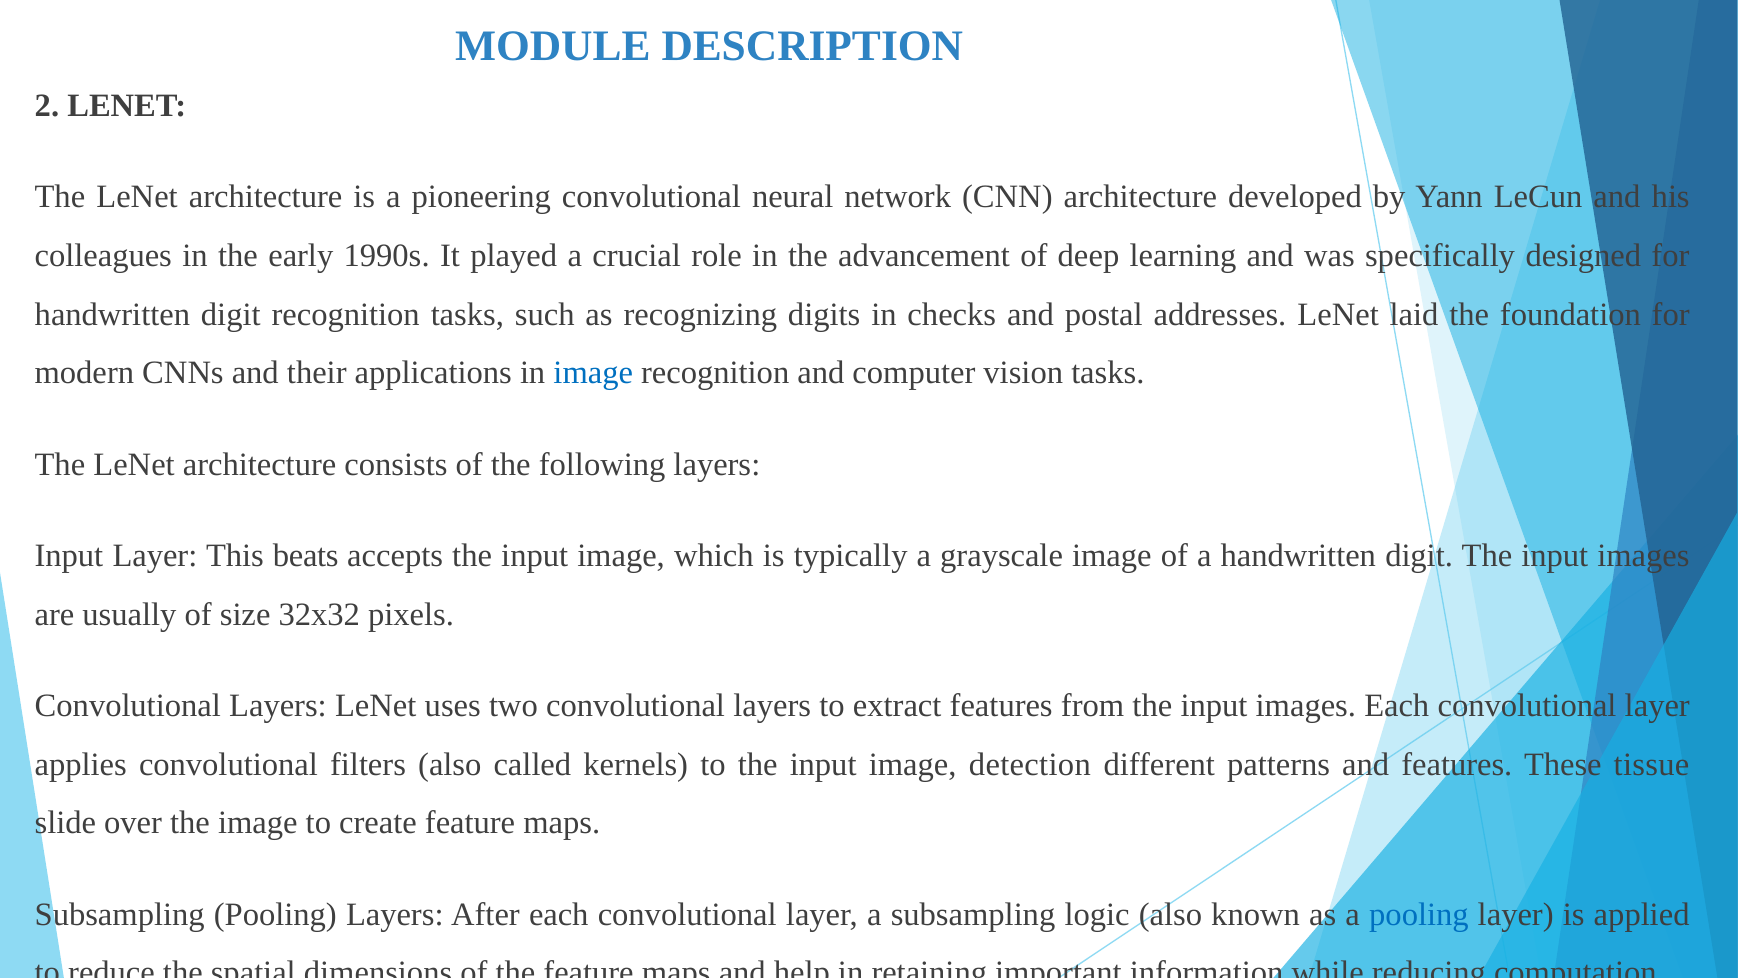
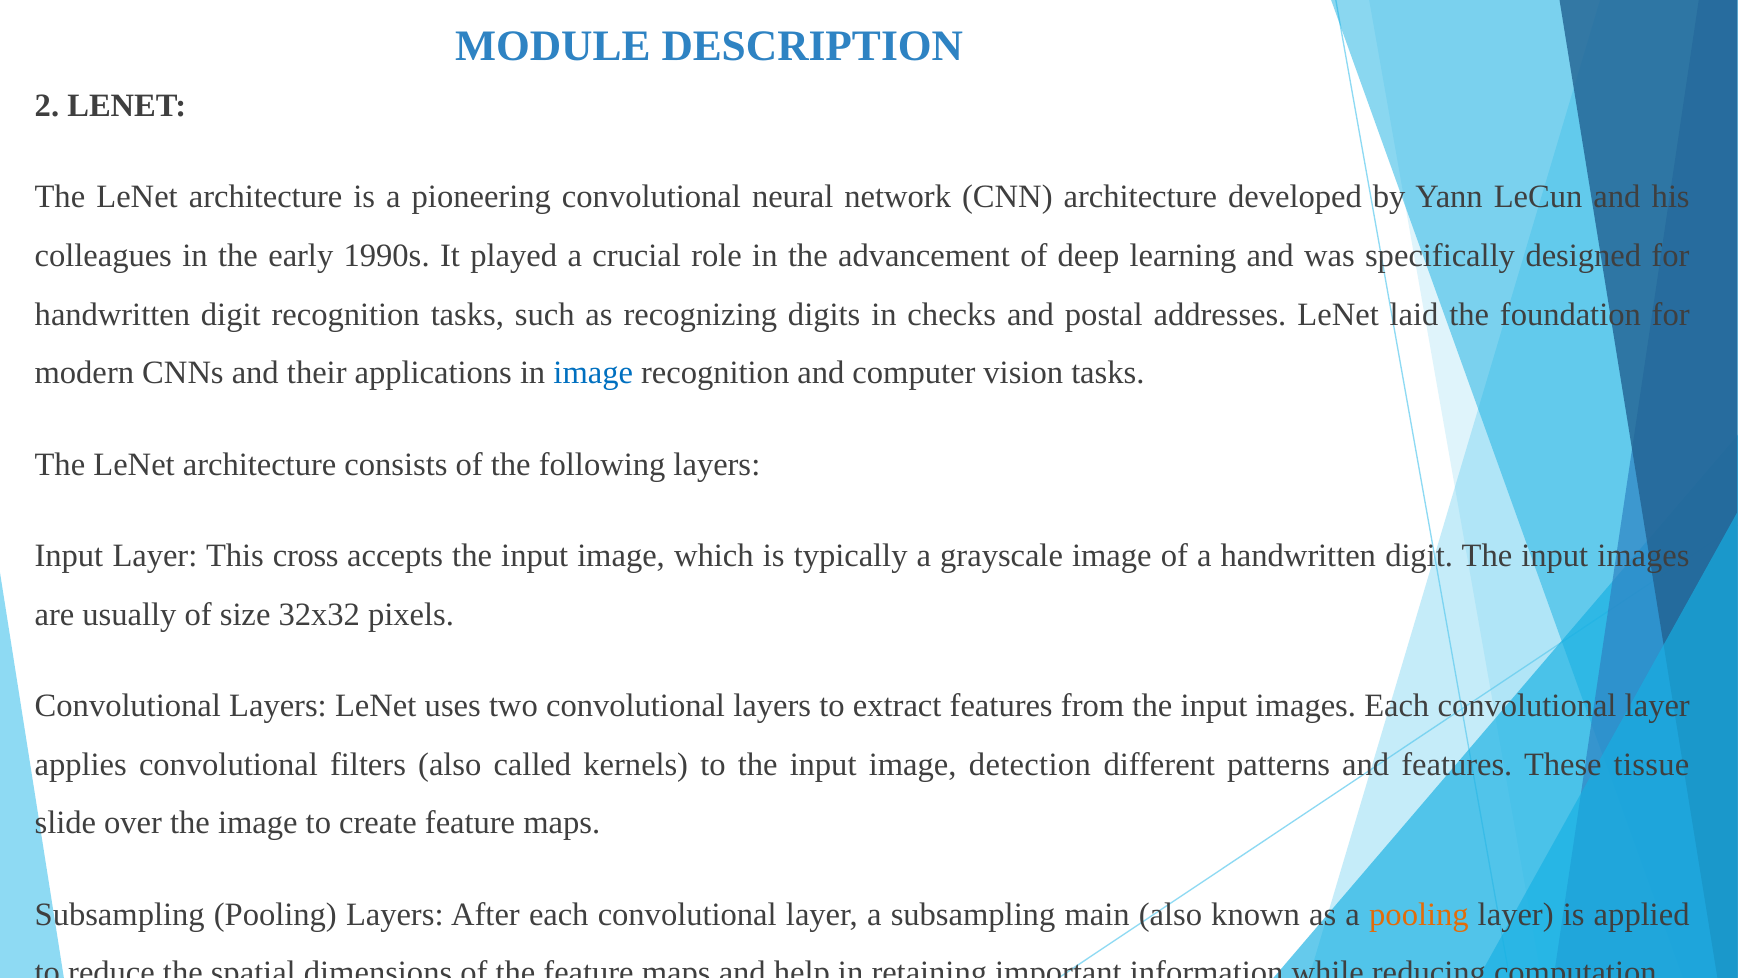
beats: beats -> cross
logic: logic -> main
pooling at (1419, 914) colour: blue -> orange
